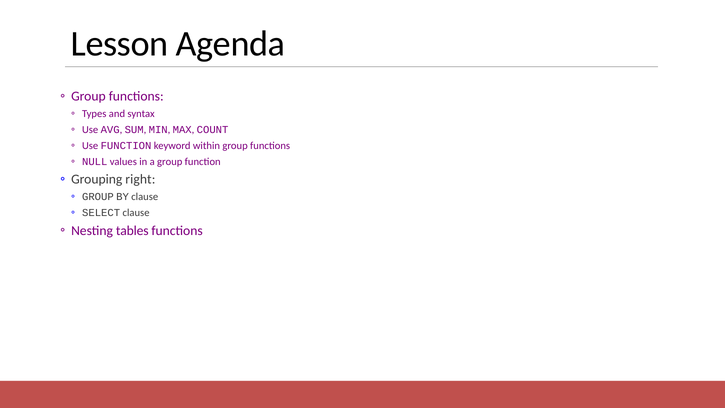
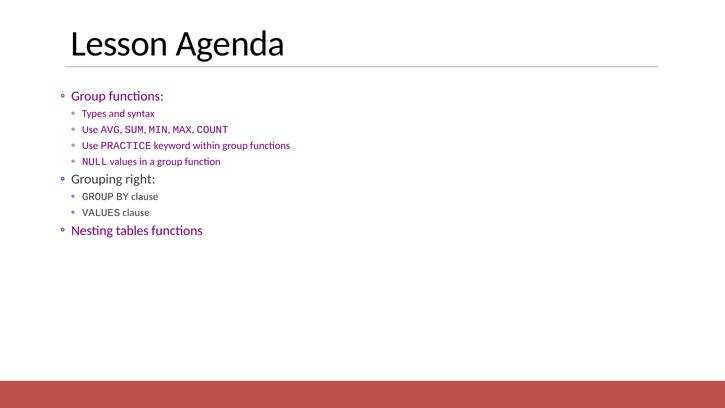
Use FUNCTION: FUNCTION -> PRACTICE
SELECT at (101, 213): SELECT -> VALUES
